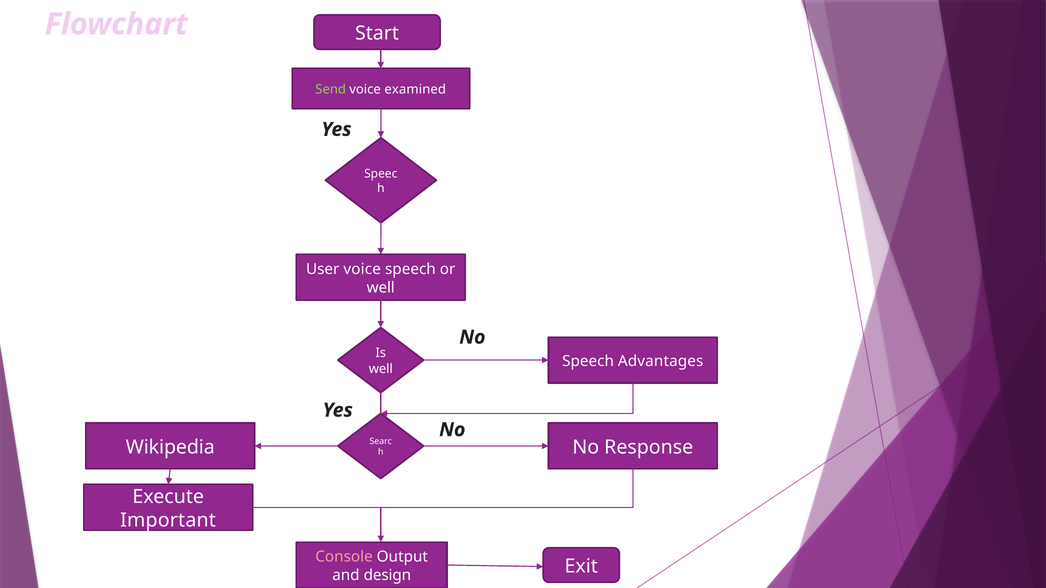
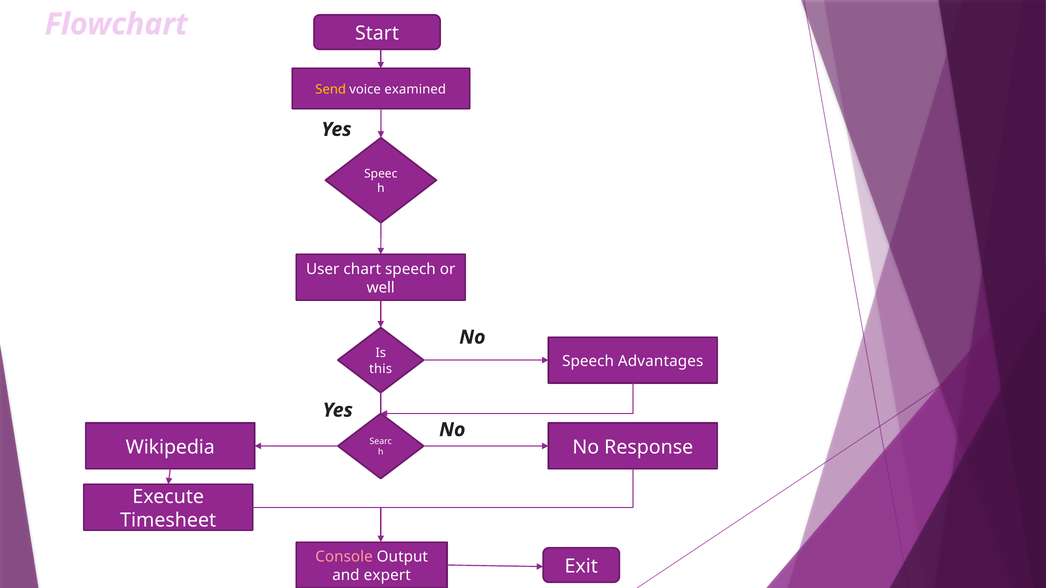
Send colour: light green -> yellow
User voice: voice -> chart
well at (381, 369): well -> this
Important: Important -> Timesheet
design: design -> expert
